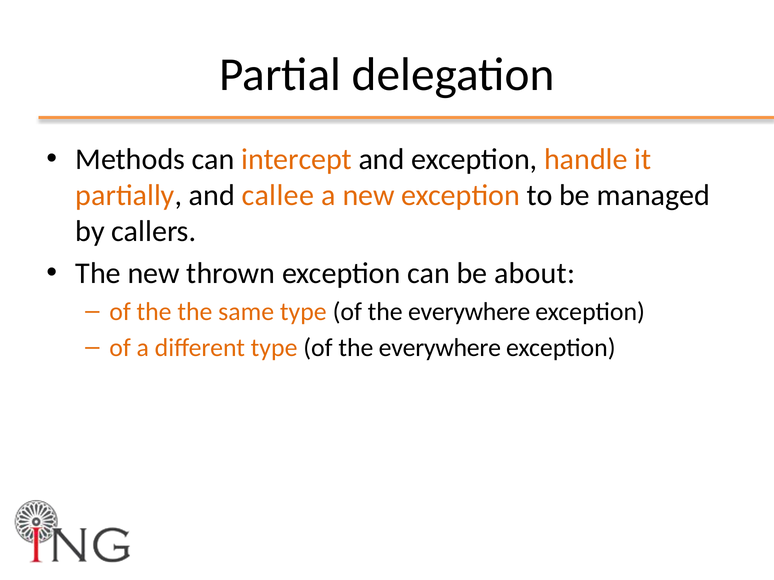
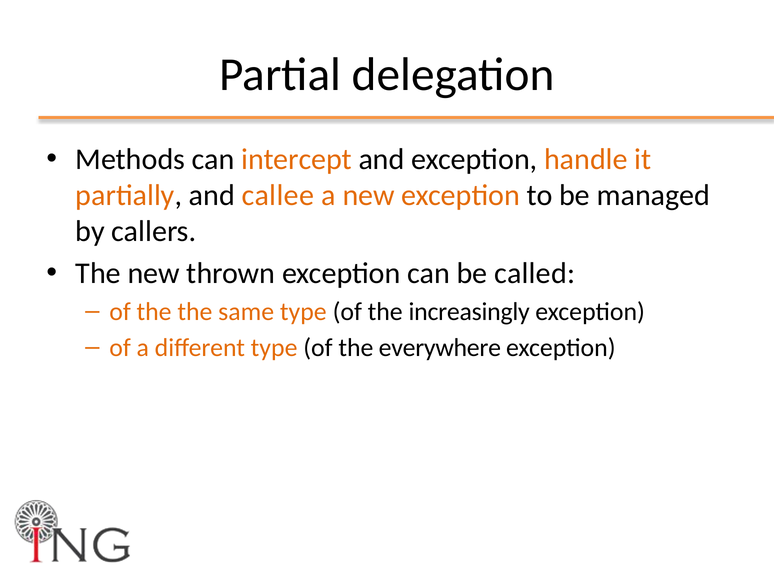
about: about -> called
everywhere at (469, 312): everywhere -> increasingly
